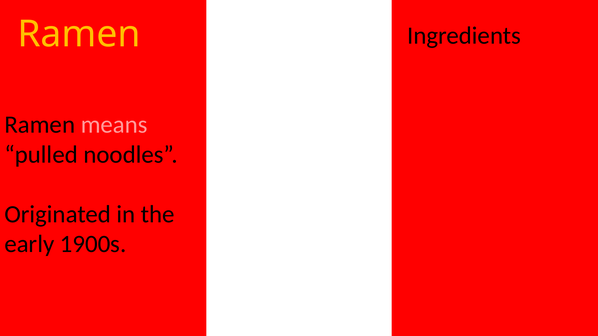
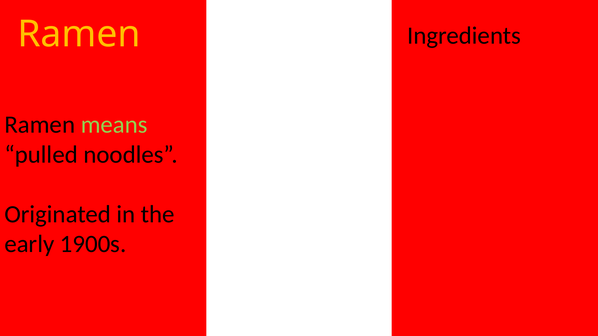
means colour: pink -> light green
